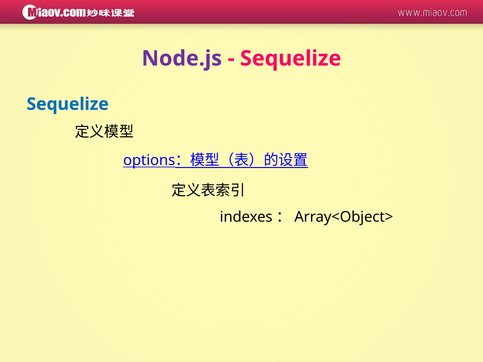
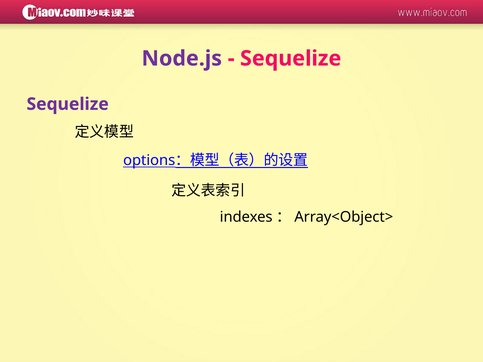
Sequelize at (68, 104) colour: blue -> purple
